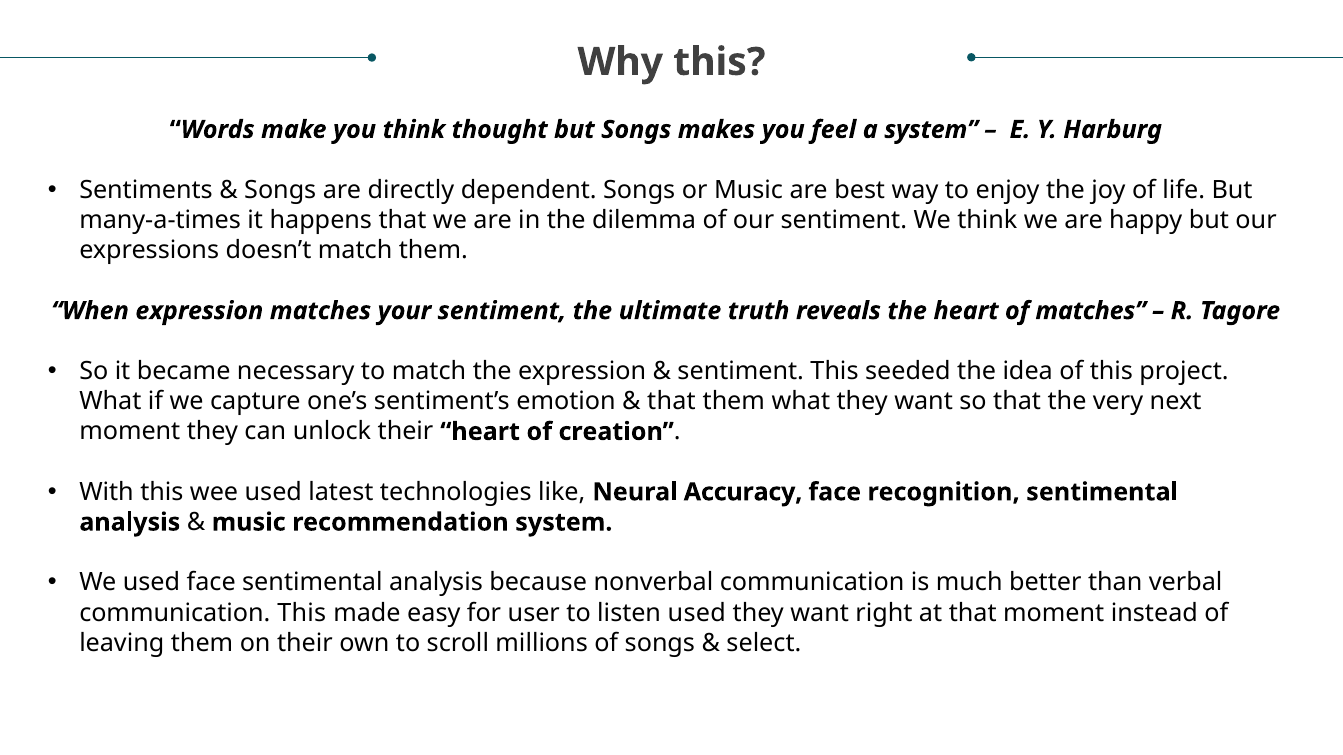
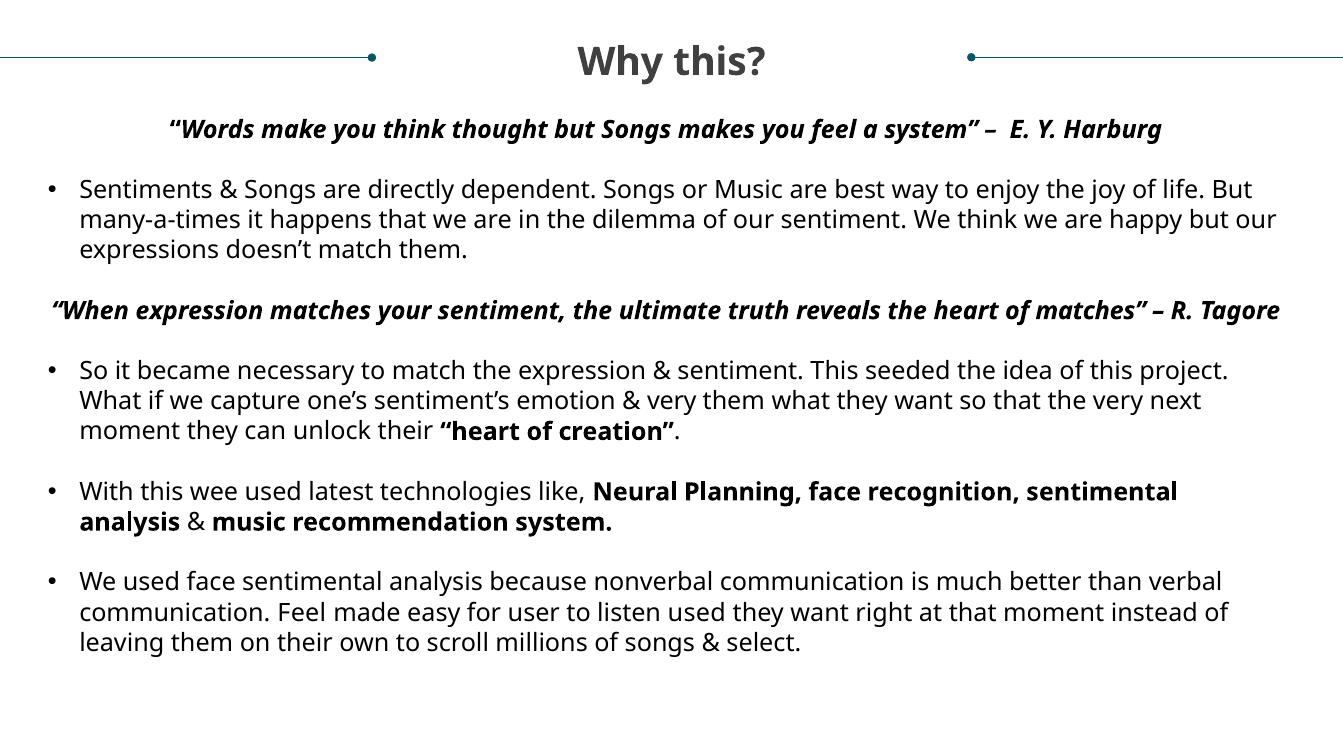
that at (672, 402): that -> very
Accuracy: Accuracy -> Planning
communication This: This -> Feel
